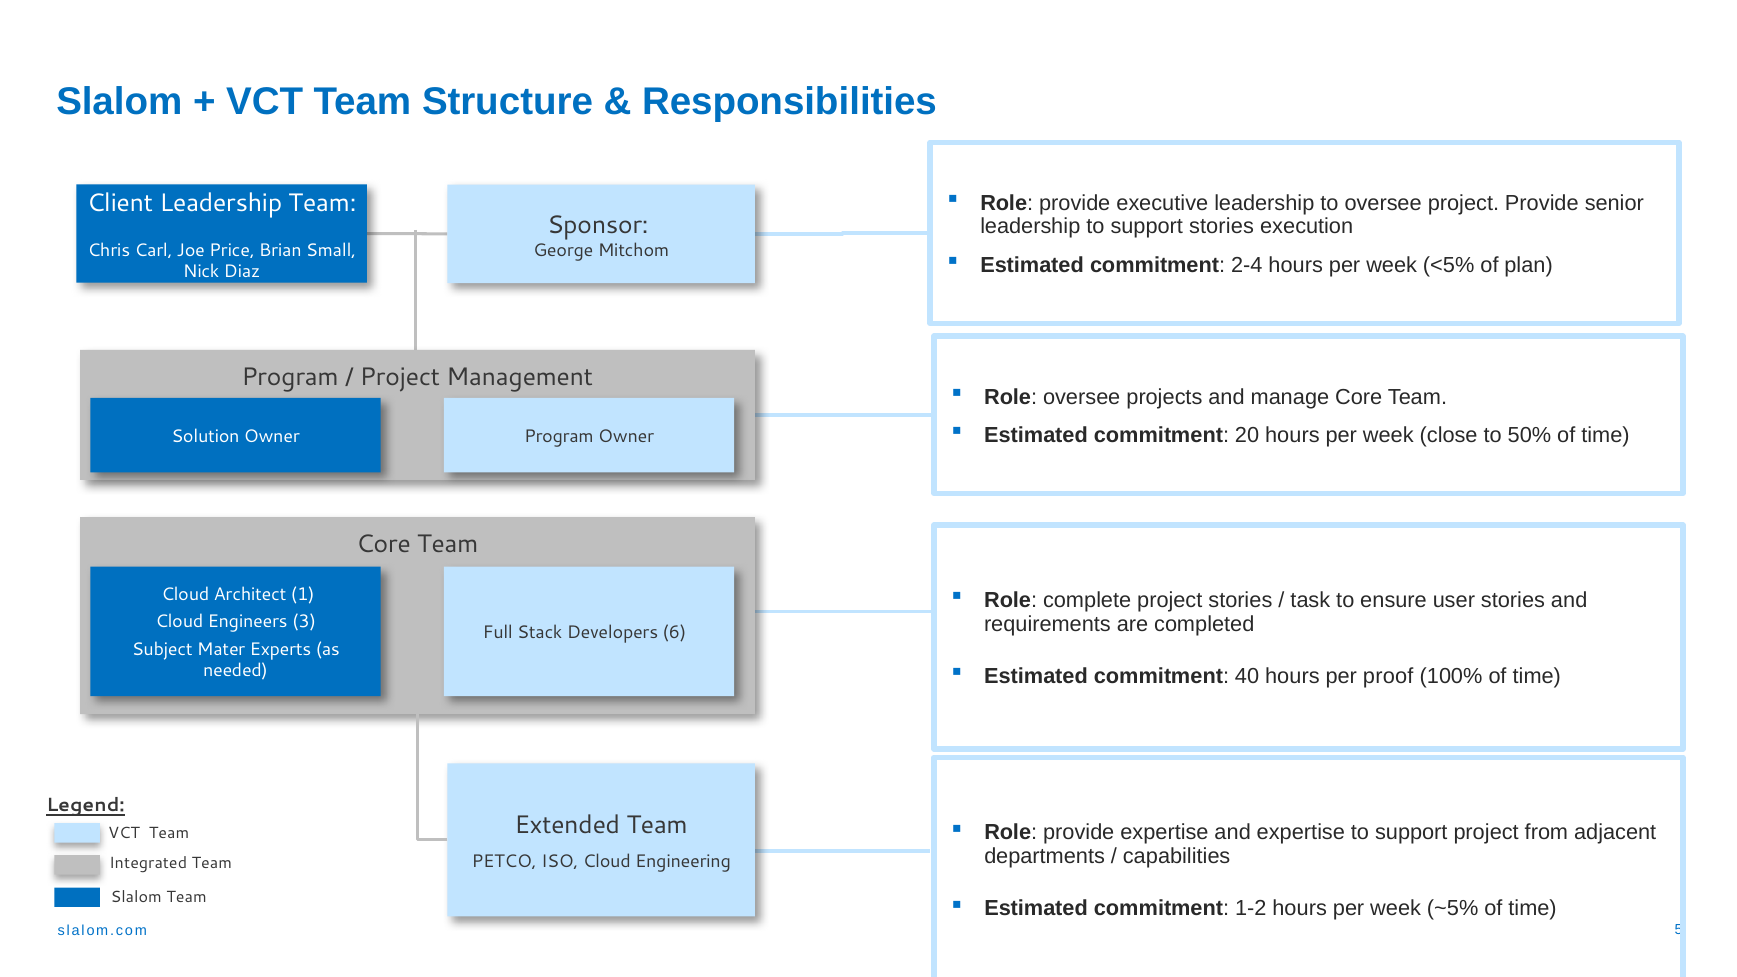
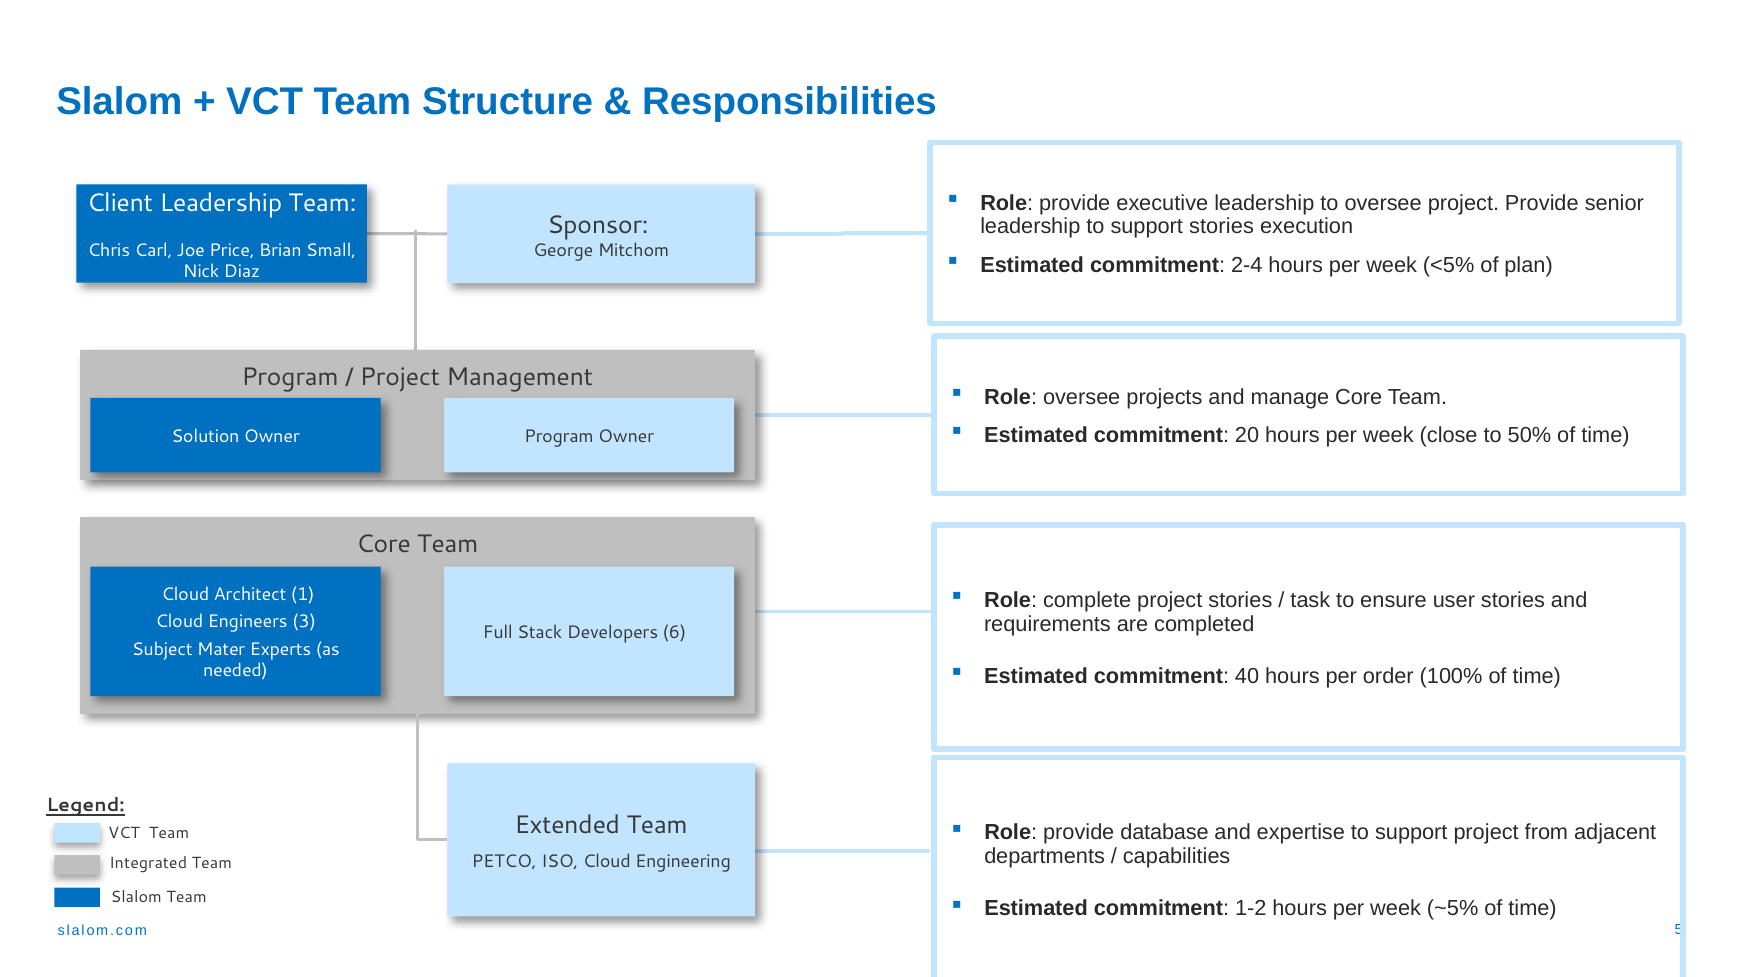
proof: proof -> order
provide expertise: expertise -> database
